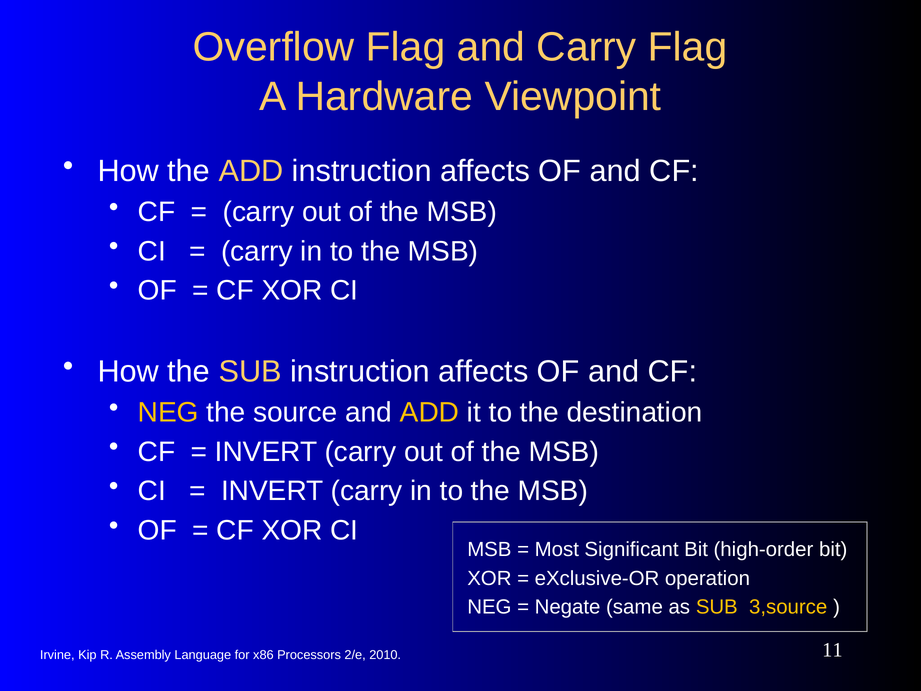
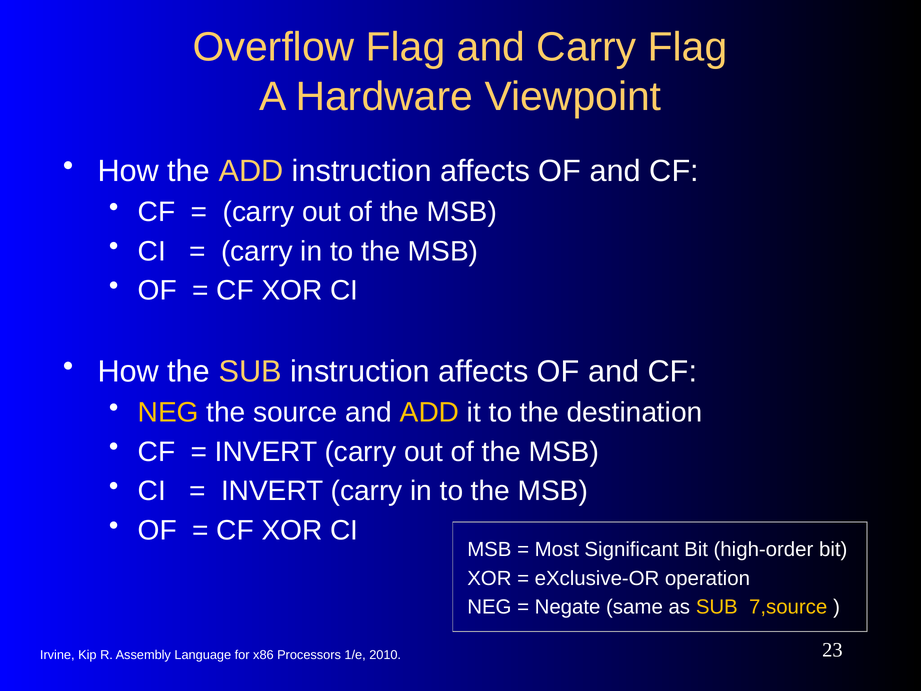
3,source: 3,source -> 7,source
2/e: 2/e -> 1/e
11: 11 -> 23
